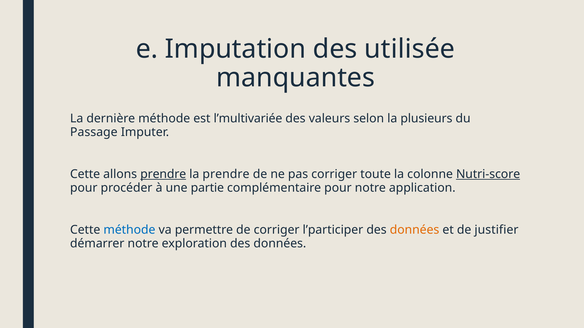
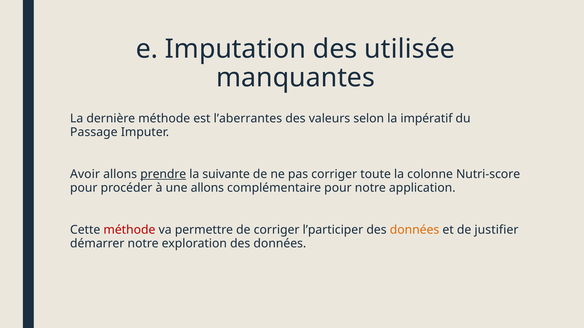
l’multivariée: l’multivariée -> l’aberrantes
plusieurs: plusieurs -> impératif
Cette at (85, 174): Cette -> Avoir
la prendre: prendre -> suivante
Nutri-score underline: present -> none
une partie: partie -> allons
méthode at (129, 230) colour: blue -> red
